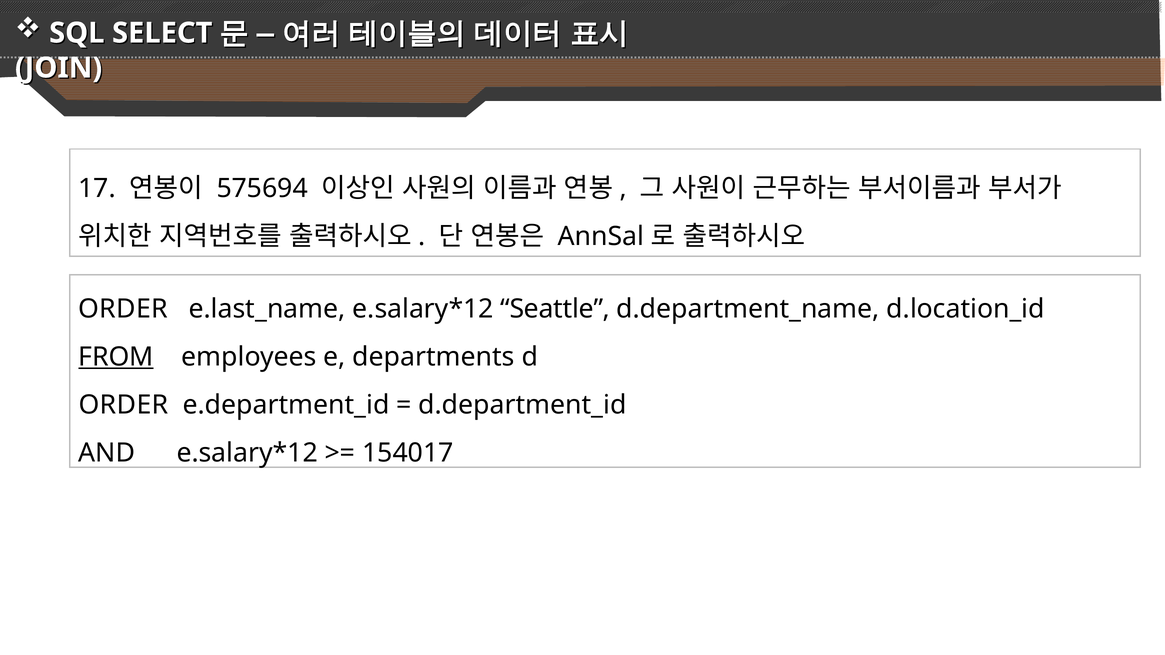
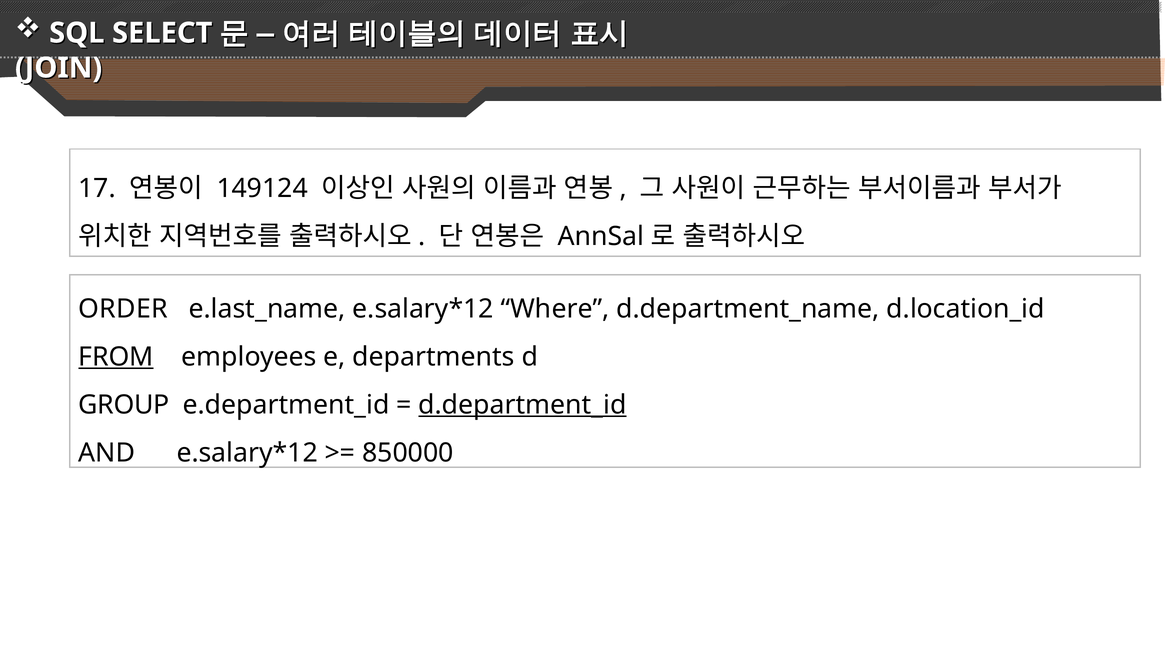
575694: 575694 -> 149124
Seattle: Seattle -> Where
ORDER at (124, 405): ORDER -> GROUP
d.department_id underline: none -> present
154017: 154017 -> 850000
